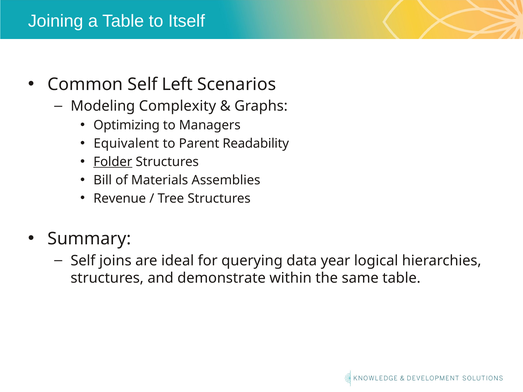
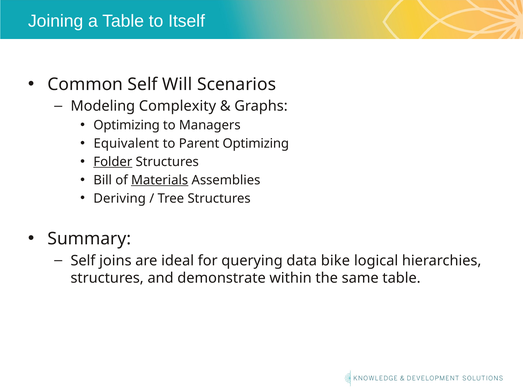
Left: Left -> Will
Parent Readability: Readability -> Optimizing
Materials underline: none -> present
Revenue: Revenue -> Deriving
year: year -> bike
